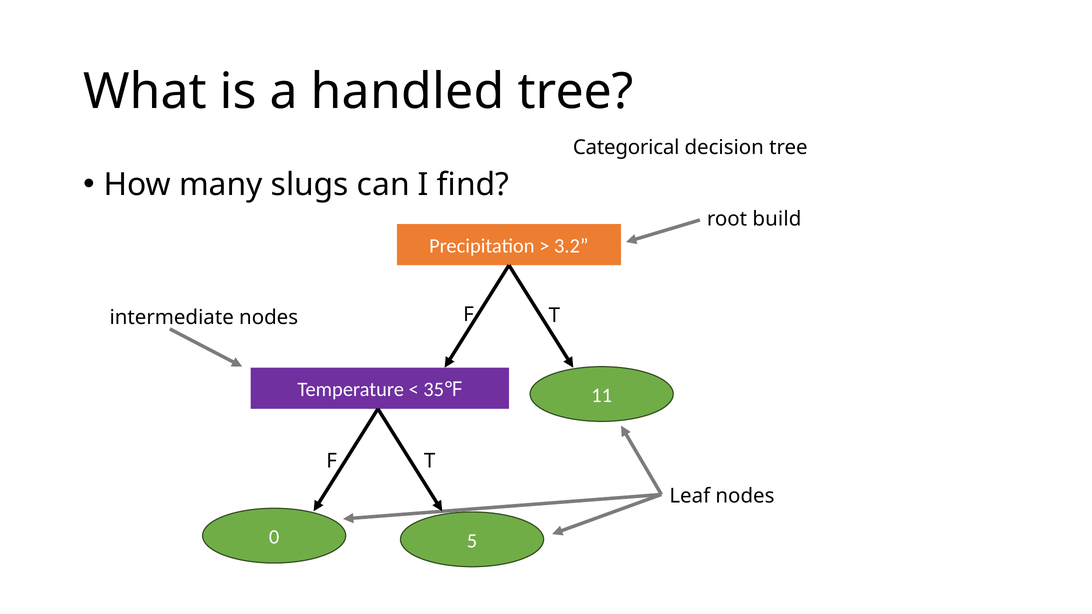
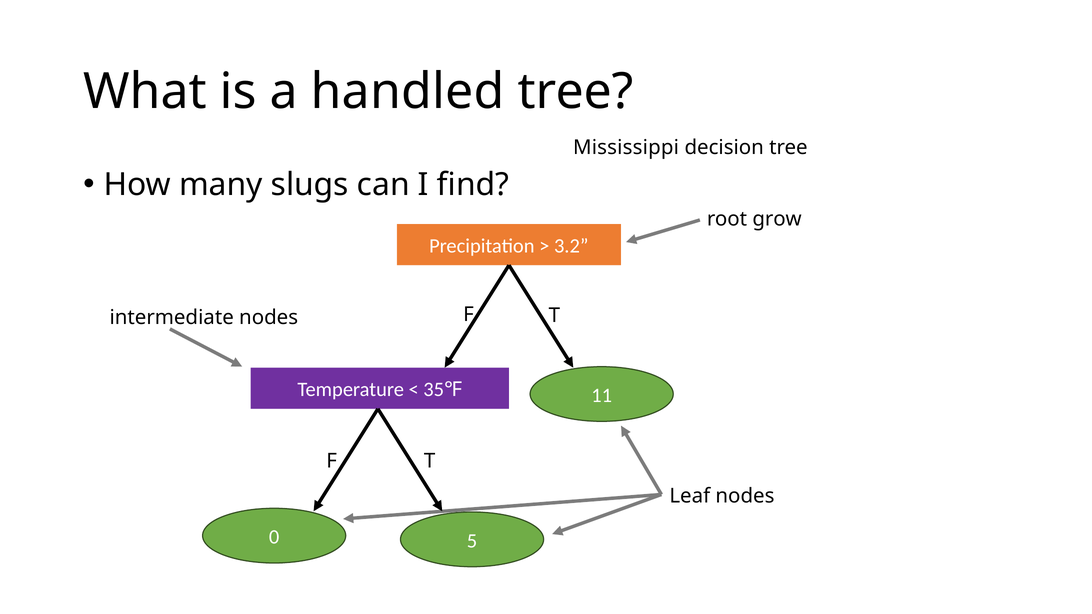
Categorical: Categorical -> Mississippi
build: build -> grow
